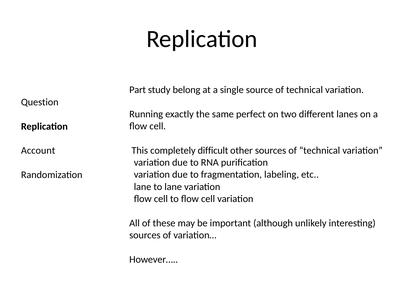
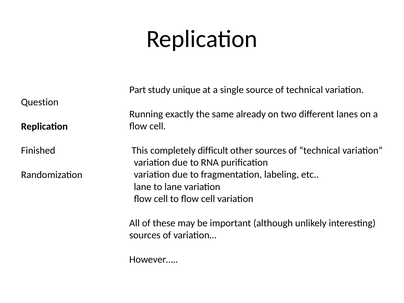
belong: belong -> unique
perfect: perfect -> already
Account: Account -> Finished
